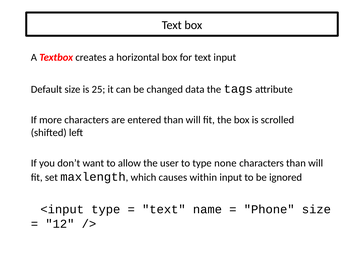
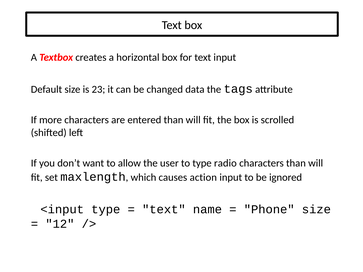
25: 25 -> 23
none: none -> radio
within: within -> action
